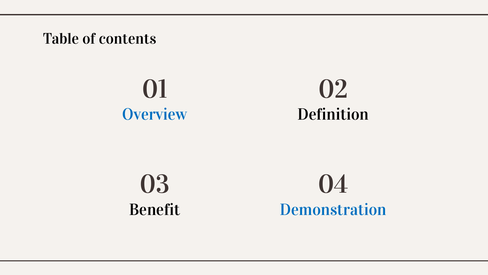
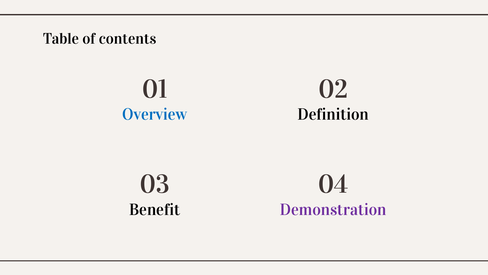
Demonstration colour: blue -> purple
